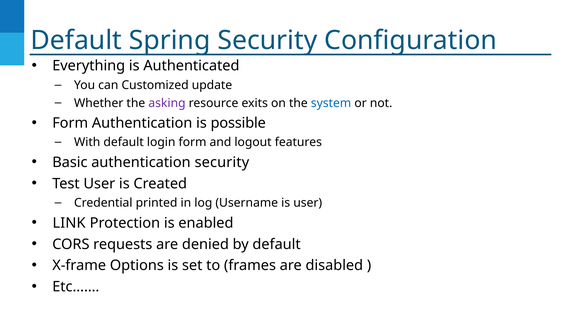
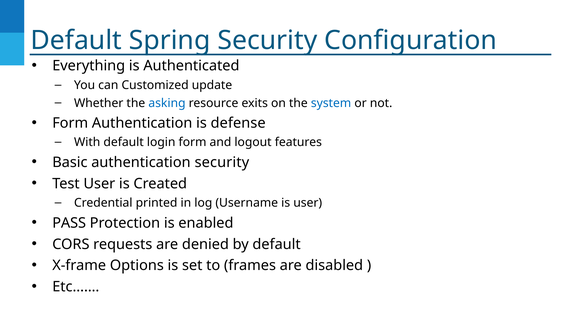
asking colour: purple -> blue
possible: possible -> defense
LINK: LINK -> PASS
